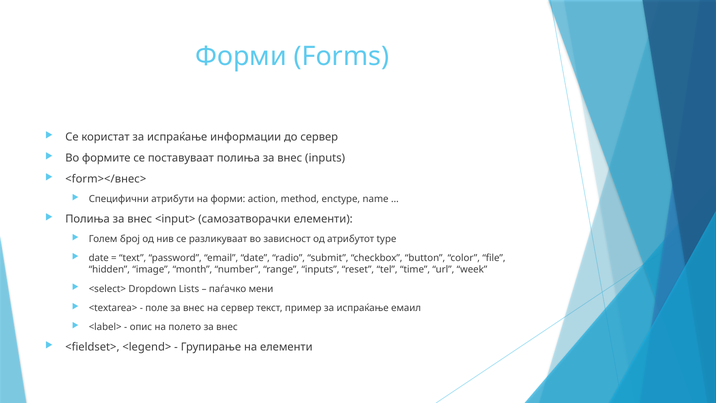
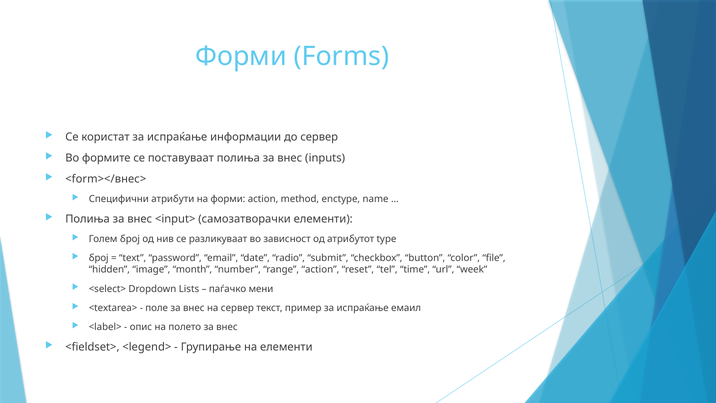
date at (99, 258): date -> број
range inputs: inputs -> action
